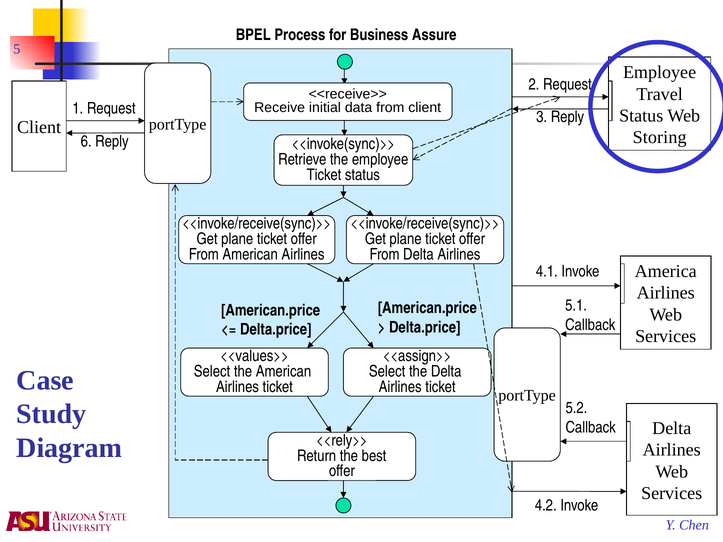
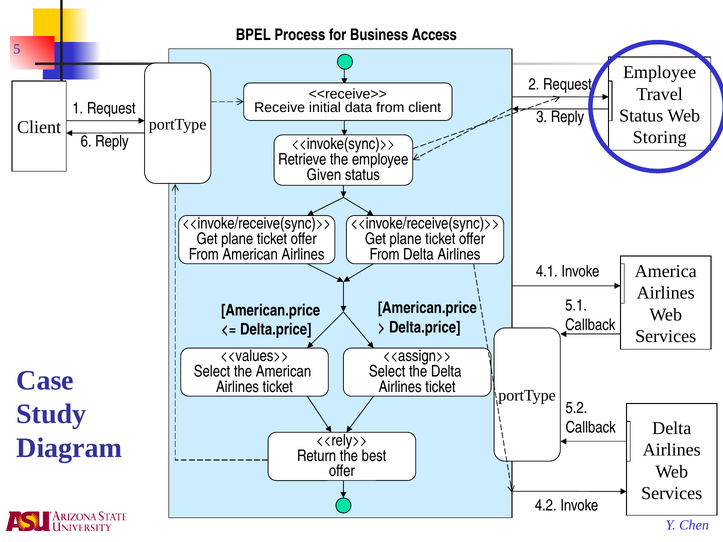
Assure: Assure -> Access
Ticket at (324, 175): Ticket -> Given
